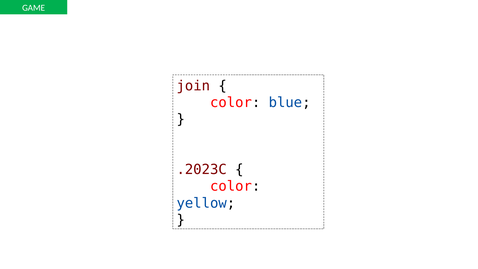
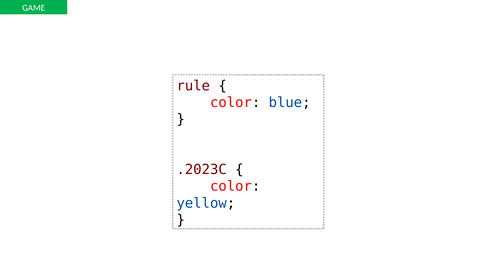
join: join -> rule
